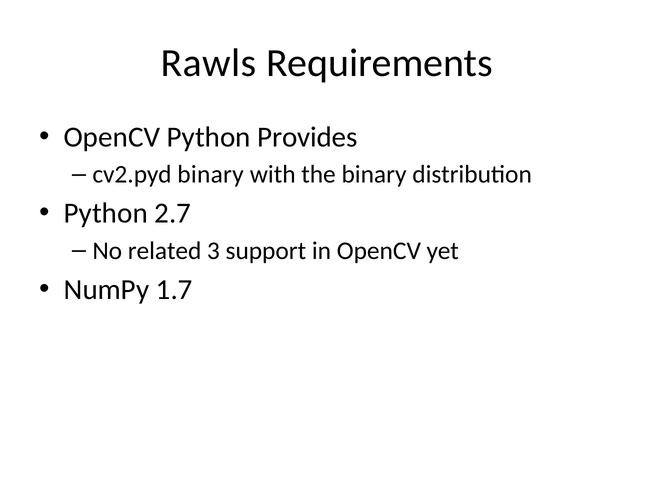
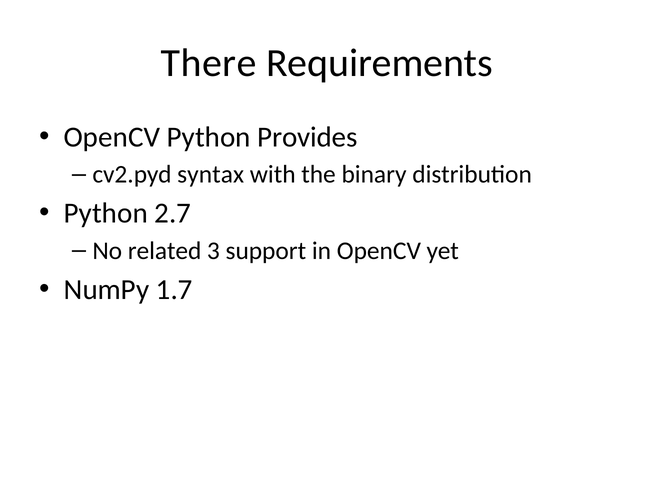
Rawls: Rawls -> There
cv2.pyd binary: binary -> syntax
